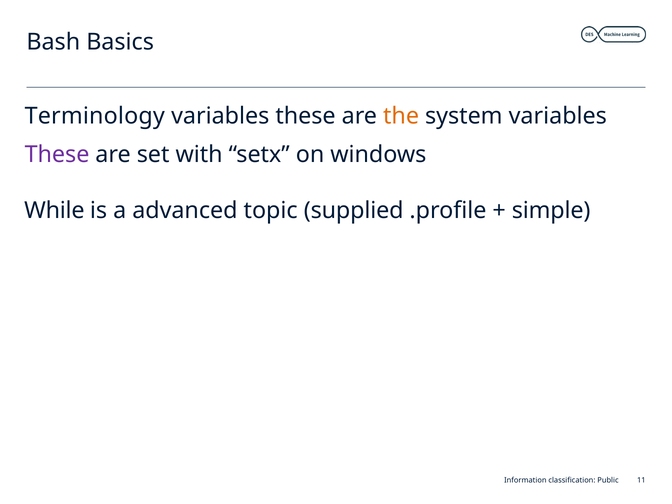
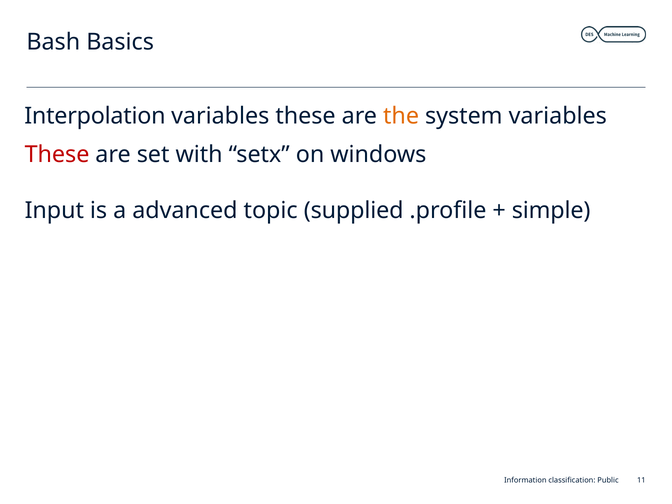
Terminology: Terminology -> Interpolation
These at (57, 155) colour: purple -> red
While: While -> Input
